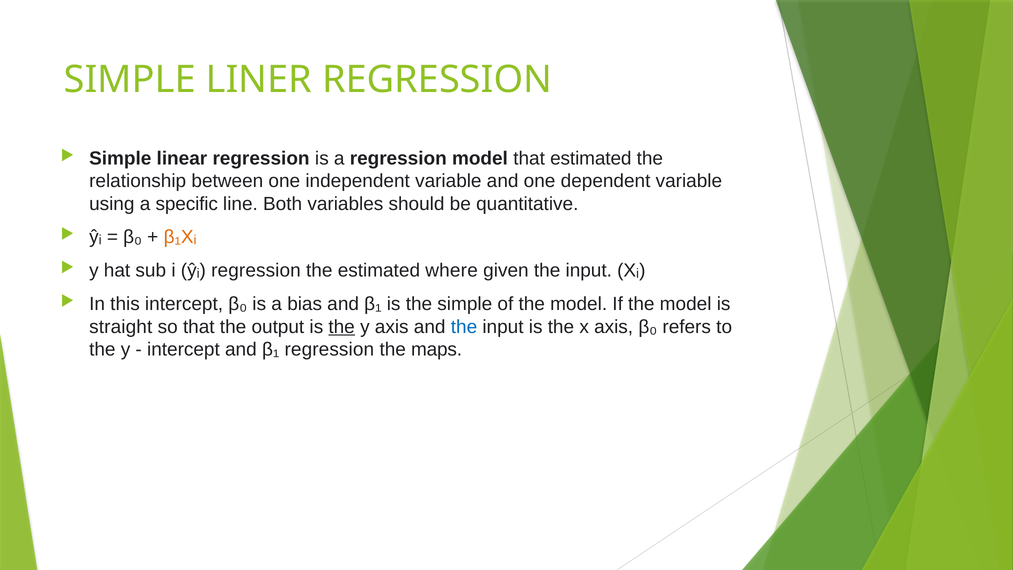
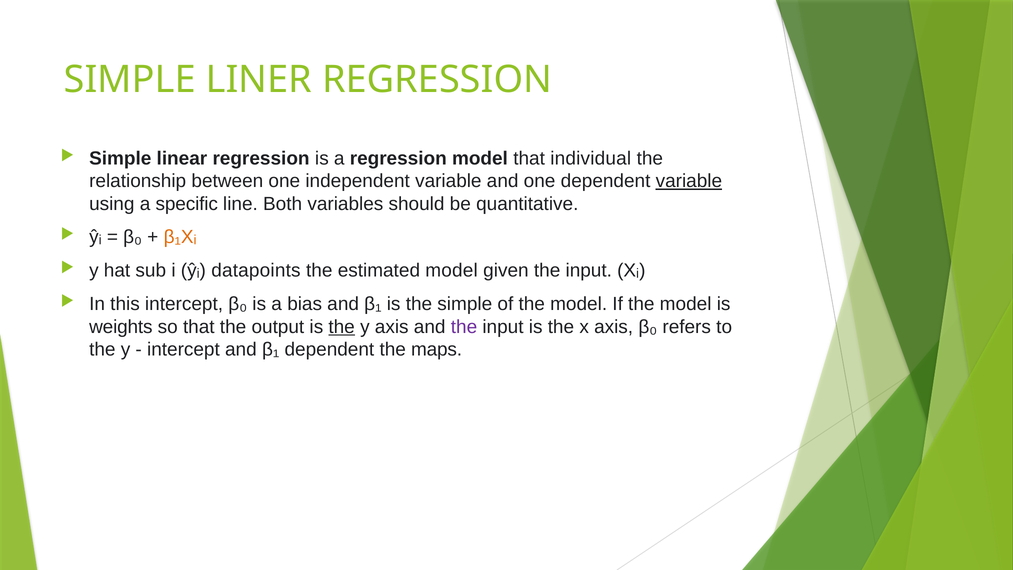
that estimated: estimated -> individual
variable at (689, 181) underline: none -> present
ŷᵢ regression: regression -> datapoints
estimated where: where -> model
straight: straight -> weights
the at (464, 327) colour: blue -> purple
β₁ regression: regression -> dependent
